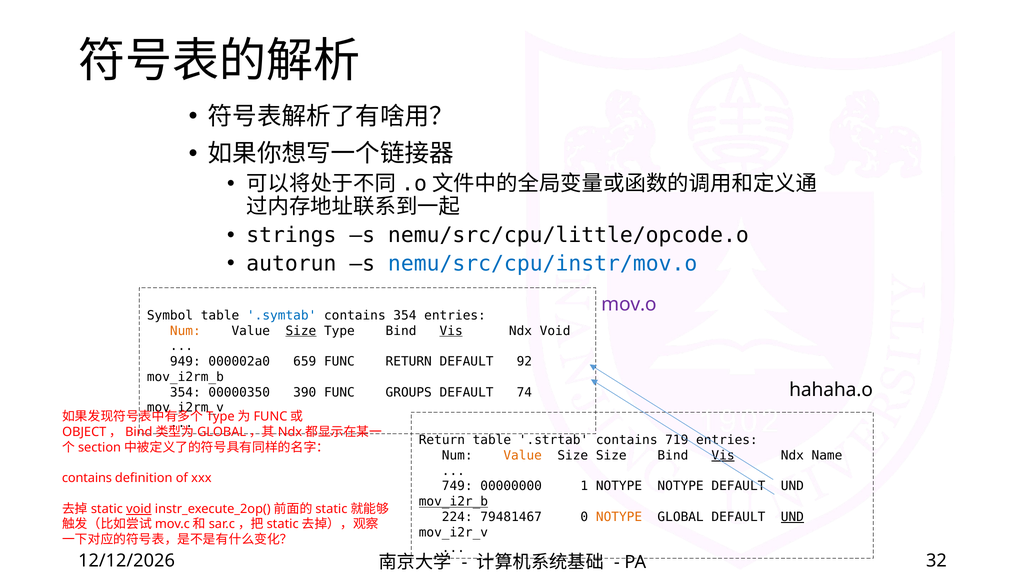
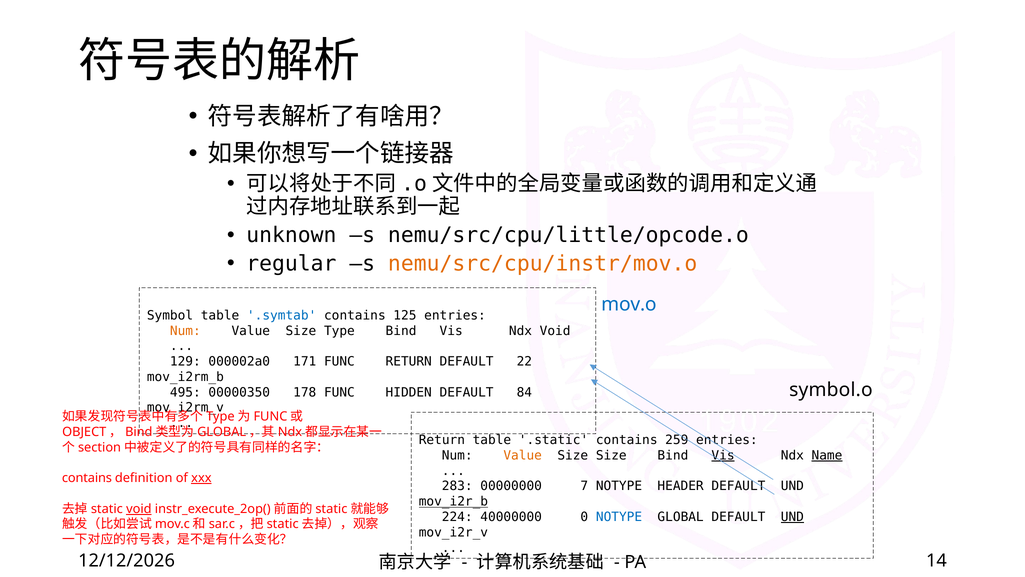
strings: strings -> unknown
autorun: autorun -> regular
nemu/src/cpu/instr/mov.o colour: blue -> orange
mov.o colour: purple -> blue
contains 354: 354 -> 125
Size at (301, 331) underline: present -> none
Vis at (451, 331) underline: present -> none
949: 949 -> 129
659: 659 -> 171
92: 92 -> 22
hahaha.o: hahaha.o -> symbol.o
354 at (185, 392): 354 -> 495
390: 390 -> 178
GROUPS: GROUPS -> HIDDEN
74: 74 -> 84
.strtab: .strtab -> .static
719: 719 -> 259
Name underline: none -> present
xxx underline: none -> present
749: 749 -> 283
1: 1 -> 7
NOTYPE NOTYPE: NOTYPE -> HEADER
79481467: 79481467 -> 40000000
NOTYPE at (619, 517) colour: orange -> blue
32: 32 -> 14
